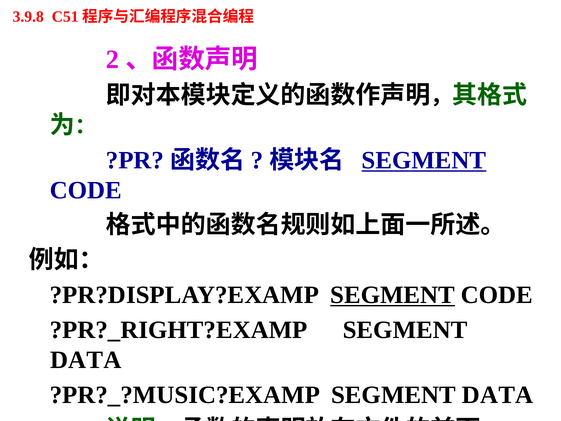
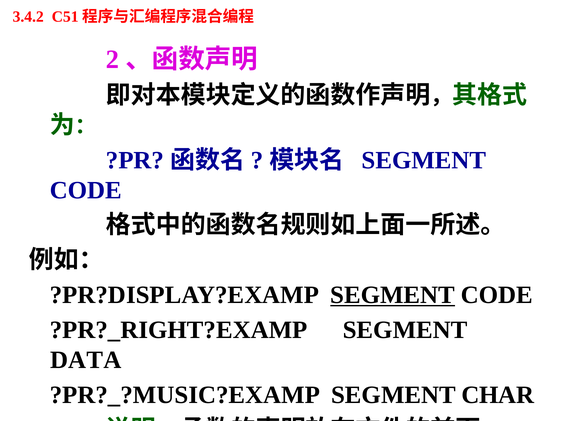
3.9.8: 3.9.8 -> 3.4.2
SEGMENT at (424, 160) underline: present -> none
?PR?_?MUSIC?EXAMP SEGMENT DATA: DATA -> CHAR
